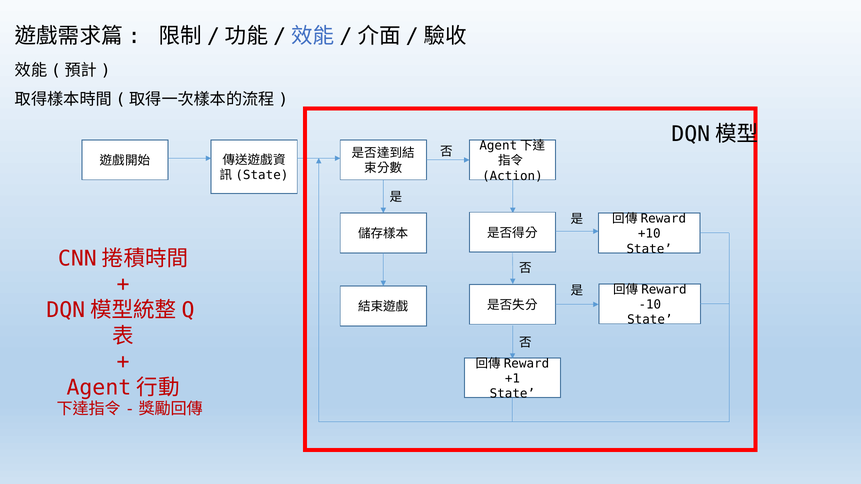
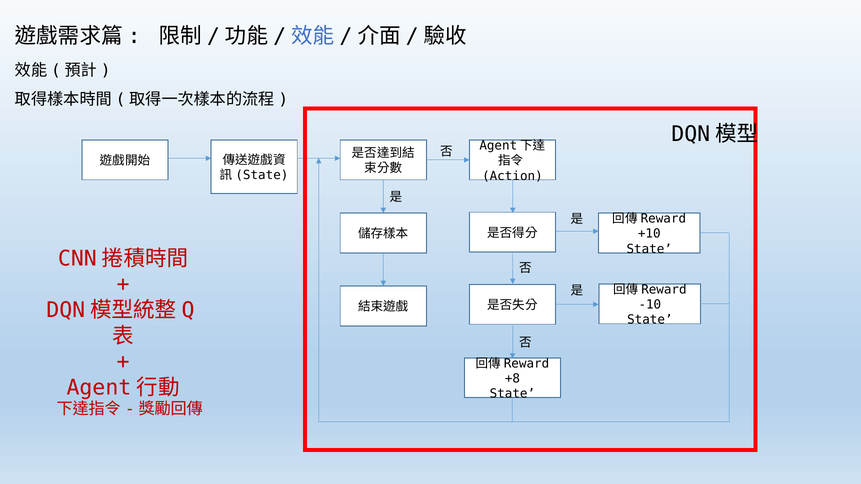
+1: +1 -> +8
